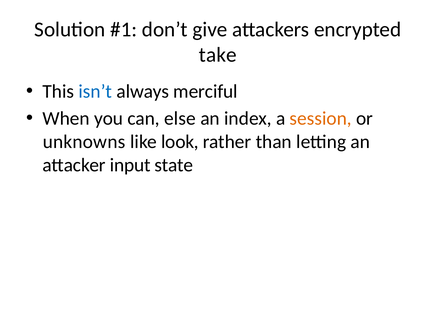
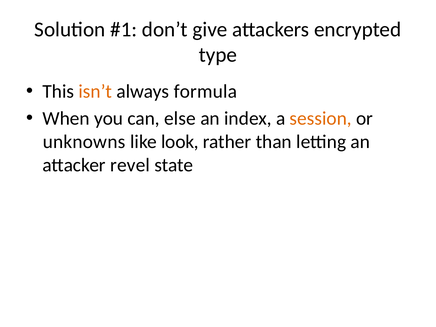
take: take -> type
isn’t colour: blue -> orange
merciful: merciful -> formula
input: input -> revel
